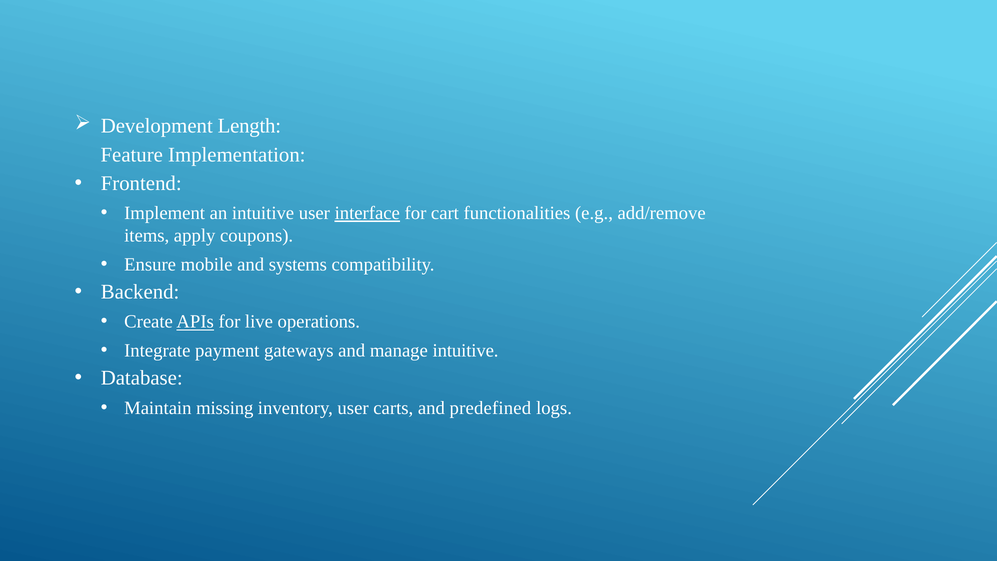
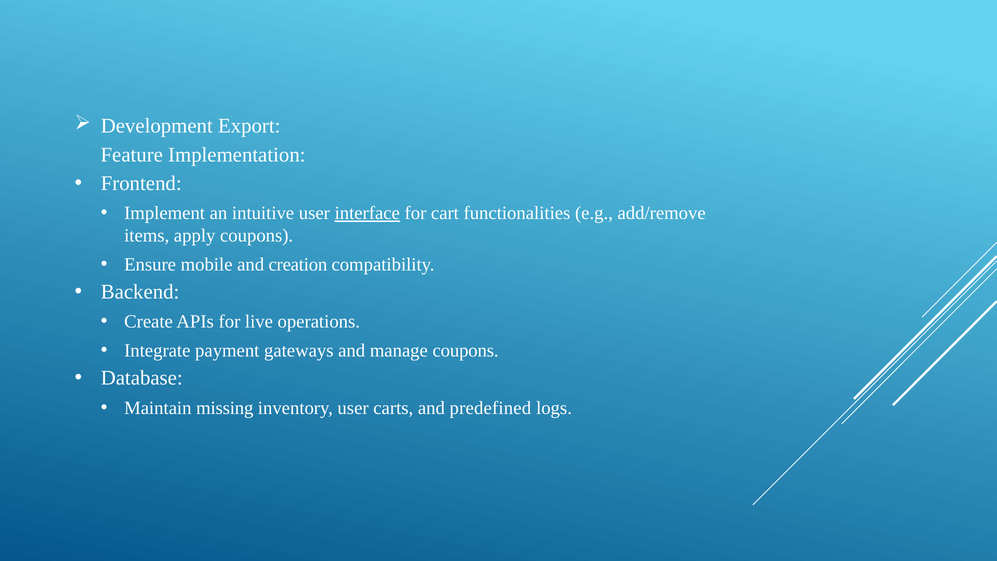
Length: Length -> Export
systems: systems -> creation
APIs underline: present -> none
manage intuitive: intuitive -> coupons
